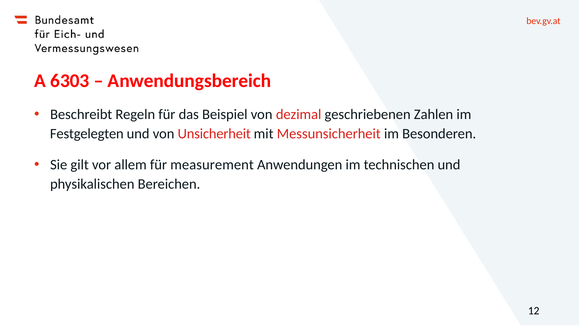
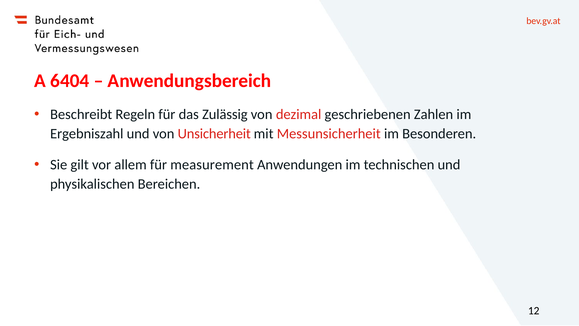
6303: 6303 -> 6404
Beispiel: Beispiel -> Zulässig
Festgelegten: Festgelegten -> Ergebniszahl
